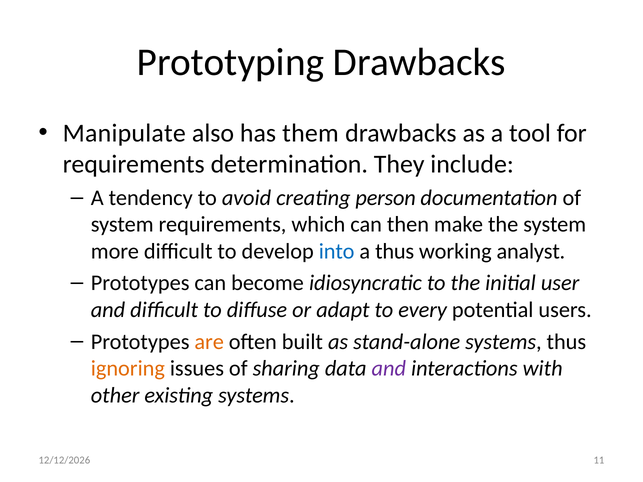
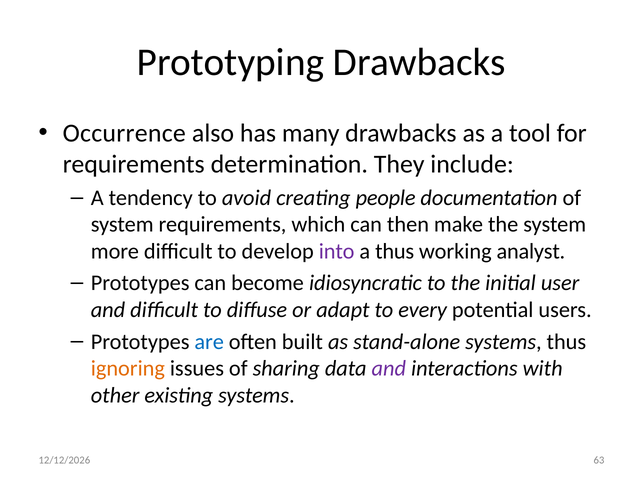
Manipulate: Manipulate -> Occurrence
them: them -> many
person: person -> people
into colour: blue -> purple
are colour: orange -> blue
11: 11 -> 63
